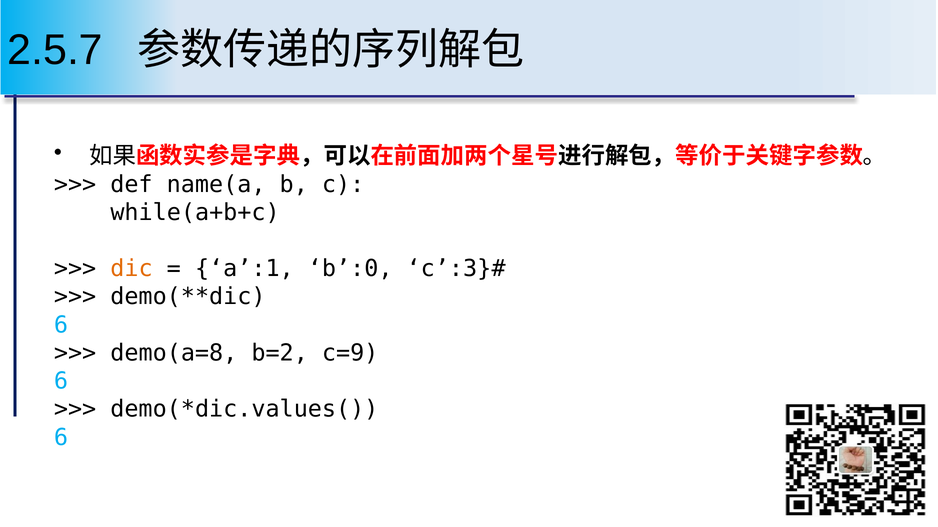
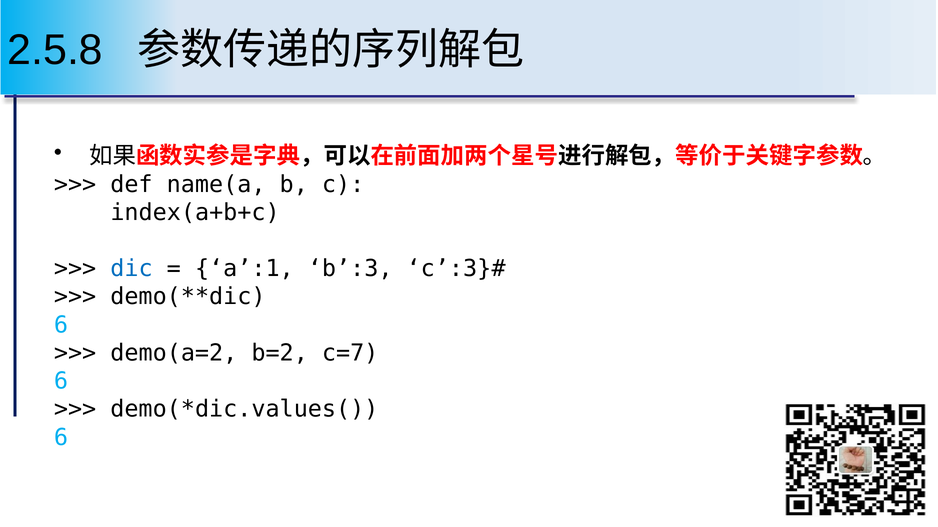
2.5.7: 2.5.7 -> 2.5.8
while(a+b+c: while(a+b+c -> index(a+b+c
dic colour: orange -> blue
b’:0: b’:0 -> b’:3
demo(a=8: demo(a=8 -> demo(a=2
c=9: c=9 -> c=7
